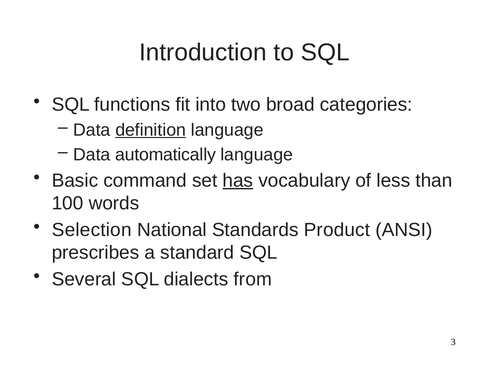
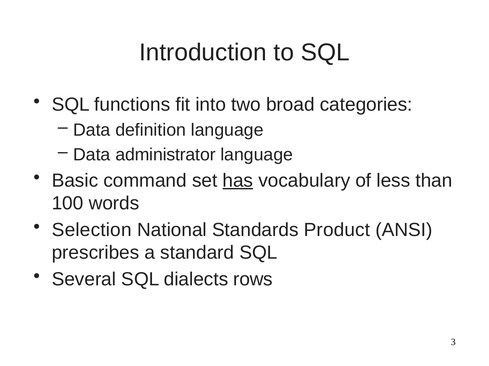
definition underline: present -> none
automatically: automatically -> administrator
from: from -> rows
